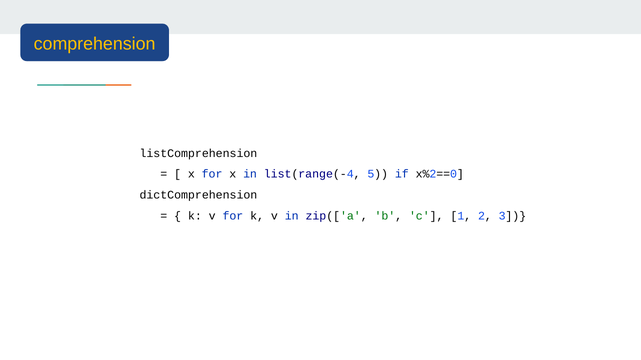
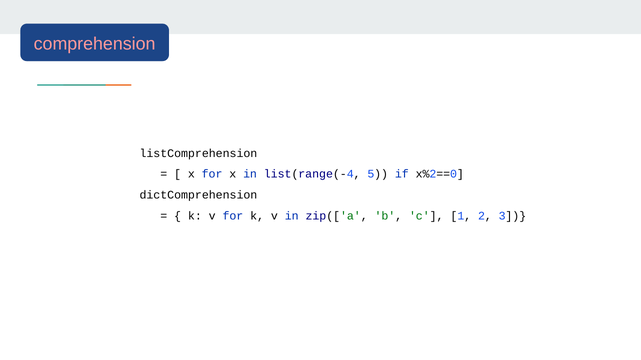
comprehension colour: yellow -> pink
